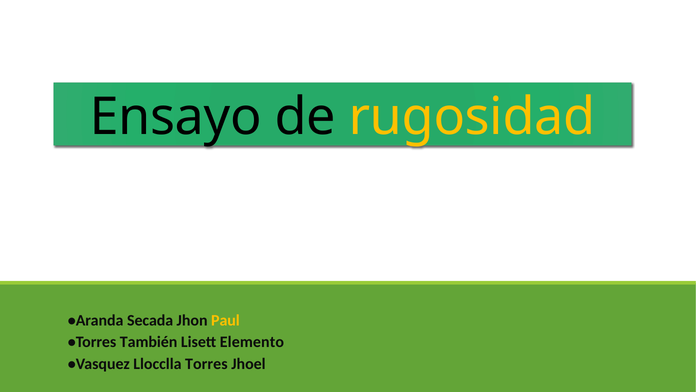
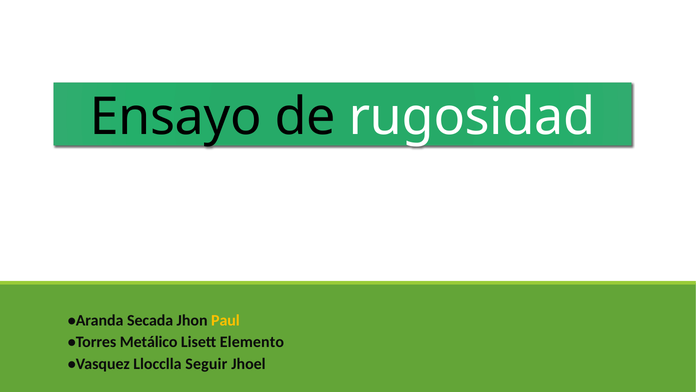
rugosidad colour: yellow -> white
También: También -> Metálico
Llocclla Torres: Torres -> Seguir
